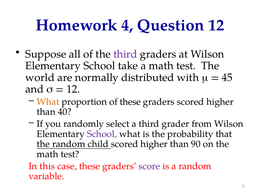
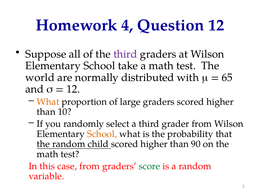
45: 45 -> 65
of these: these -> large
40: 40 -> 10
School at (102, 134) colour: purple -> orange
case these: these -> from
score colour: purple -> green
